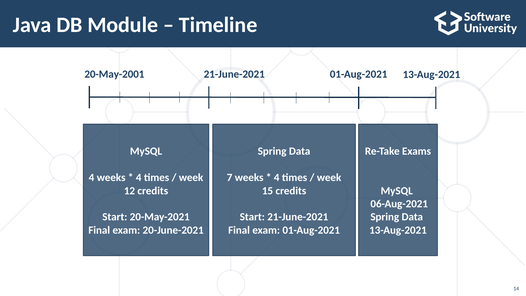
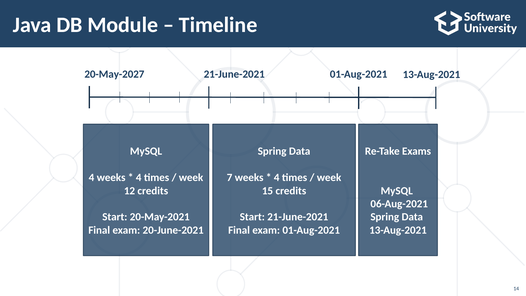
20-May-2001: 20-May-2001 -> 20-May-2027
